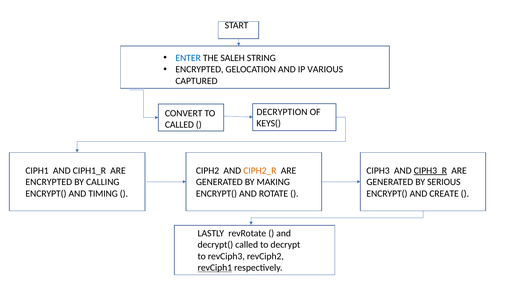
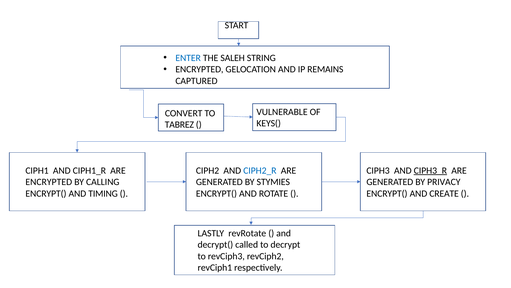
VARIOUS: VARIOUS -> REMAINS
DECRYPTION: DECRYPTION -> VULNERABLE
CALLED at (179, 124): CALLED -> TABREZ
CIPH2_R colour: orange -> blue
MAKING: MAKING -> STYMIES
SERIOUS: SERIOUS -> PRIVACY
revCiph1 underline: present -> none
